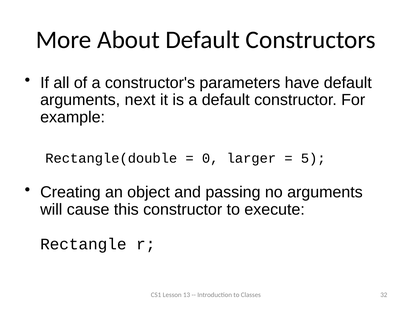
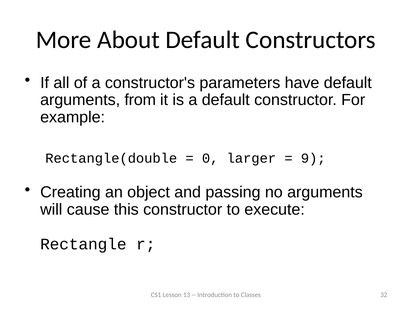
next: next -> from
5: 5 -> 9
